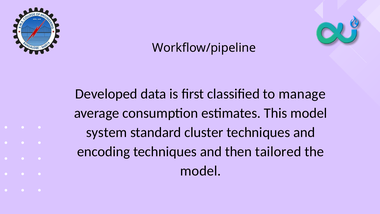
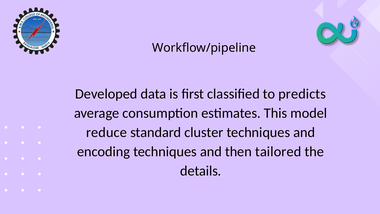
manage: manage -> predicts
system: system -> reduce
model at (201, 171): model -> details
